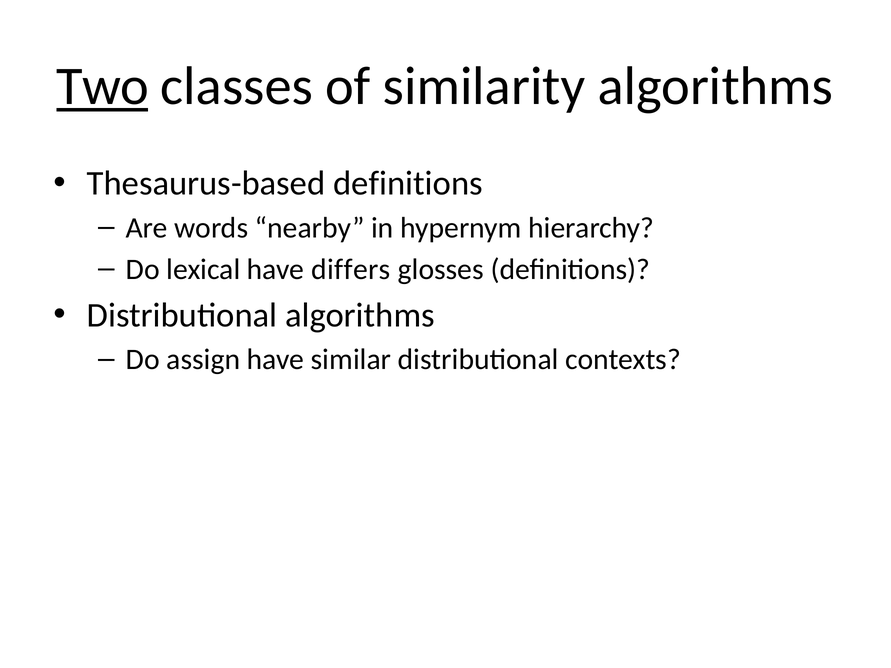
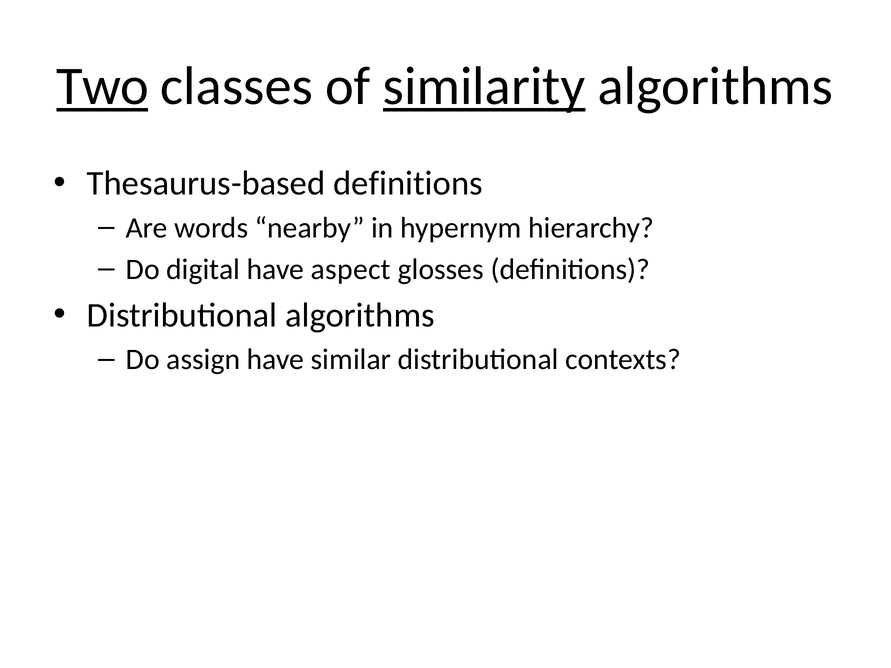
similarity underline: none -> present
lexical: lexical -> digital
differs: differs -> aspect
